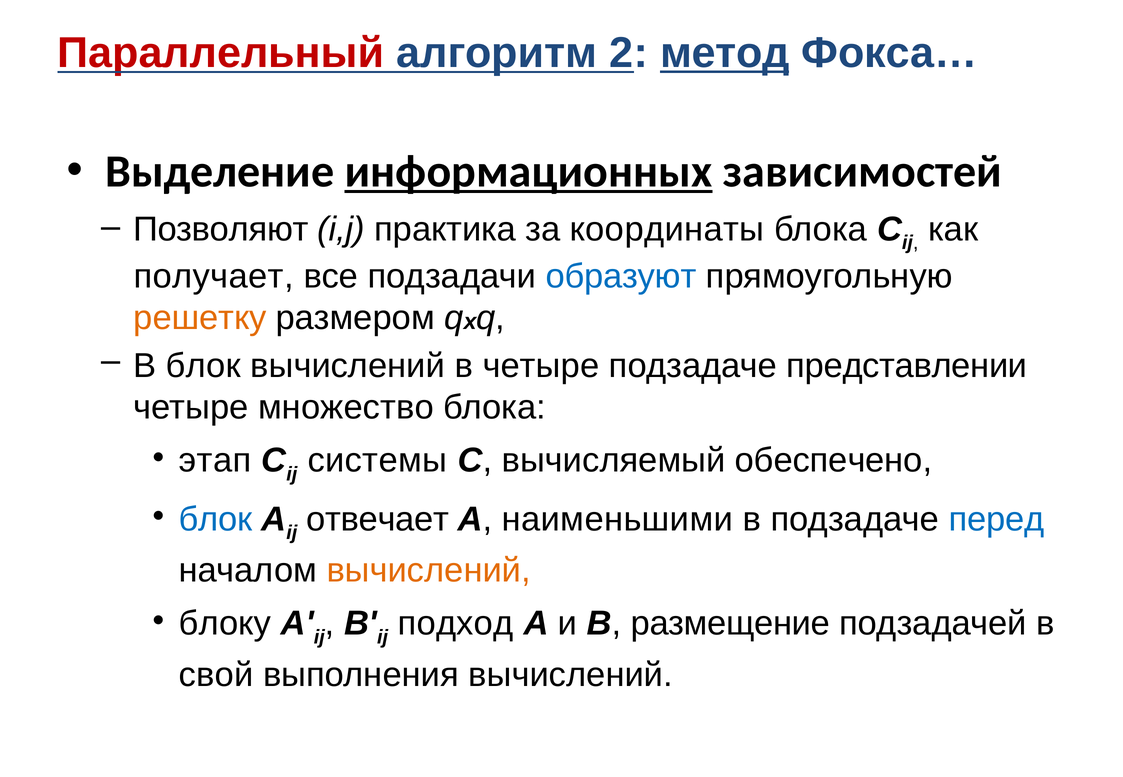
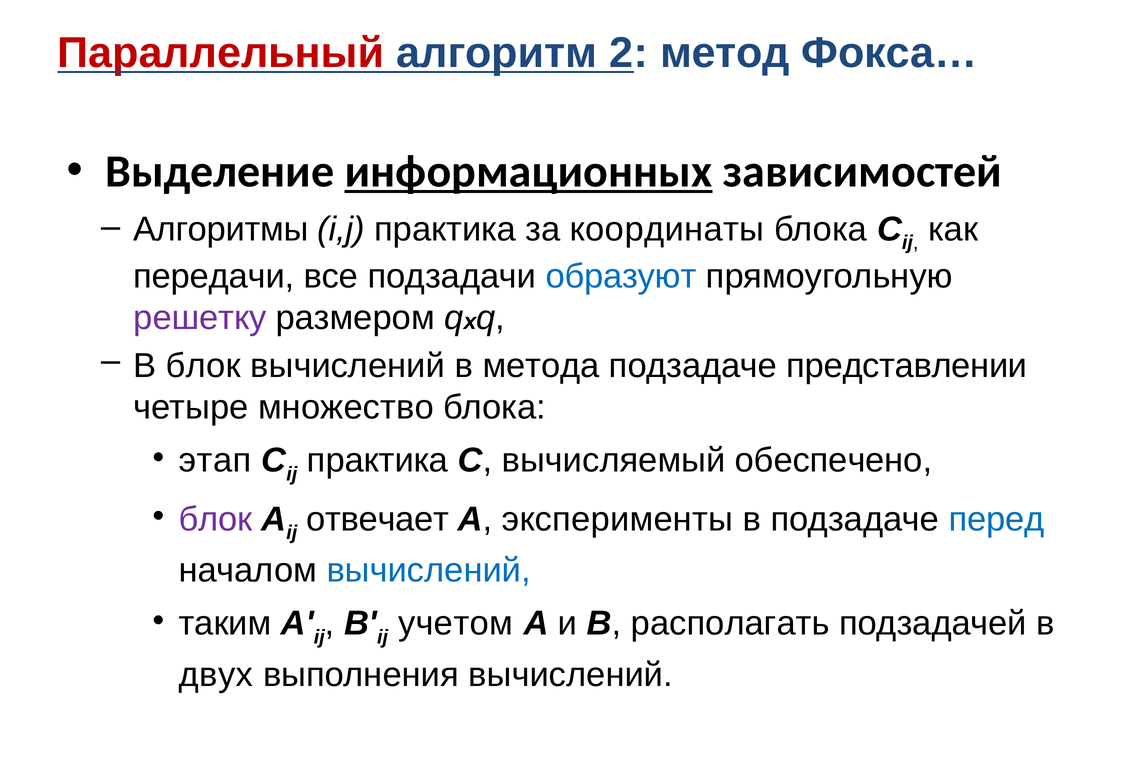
метод underline: present -> none
Позволяют: Позволяют -> Алгоритмы
получает: получает -> передачи
решетку colour: orange -> purple
в четыре: четыре -> метода
системы at (377, 461): системы -> практика
блок at (215, 520) colour: blue -> purple
наименьшими: наименьшими -> эксперименты
вычислений at (429, 571) colour: orange -> blue
блоку: блоку -> таким
подход: подход -> учетом
размещение: размещение -> располагать
свой: свой -> двух
